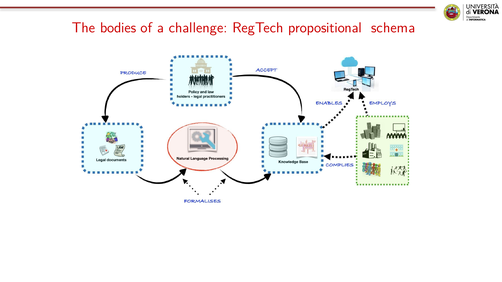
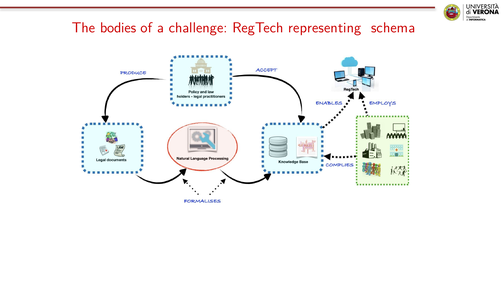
propositional: propositional -> representing
